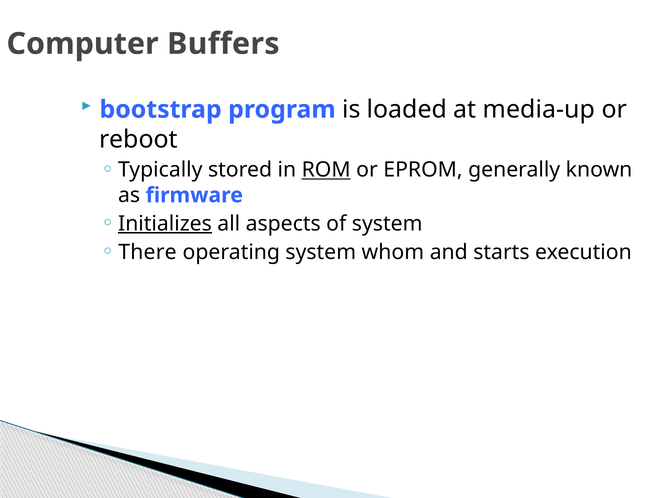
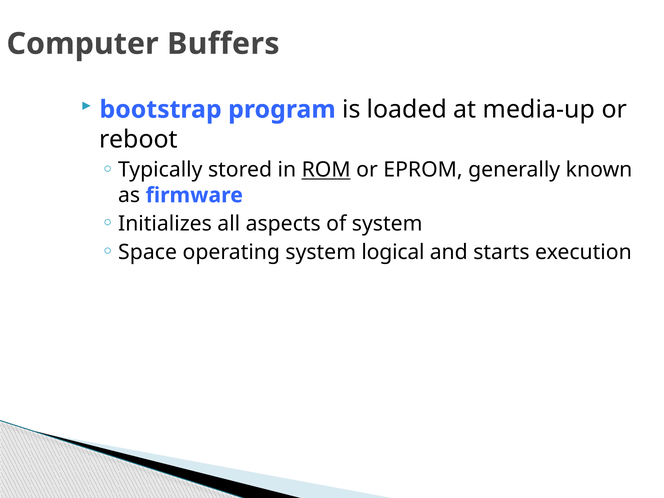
Initializes underline: present -> none
There: There -> Space
whom: whom -> logical
